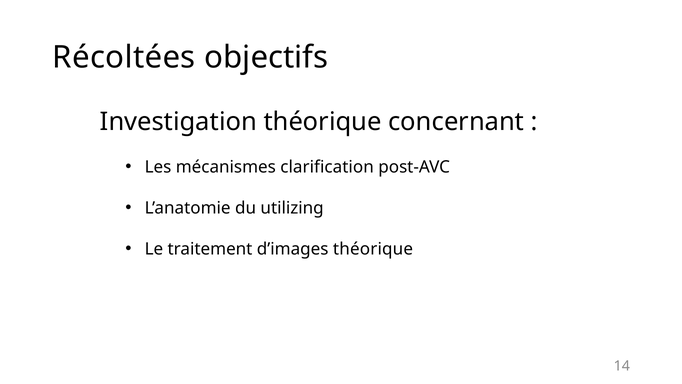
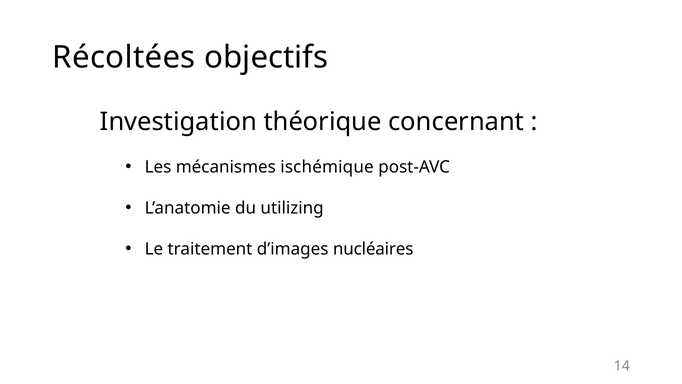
clarification: clarification -> ischémique
d’images théorique: théorique -> nucléaires
